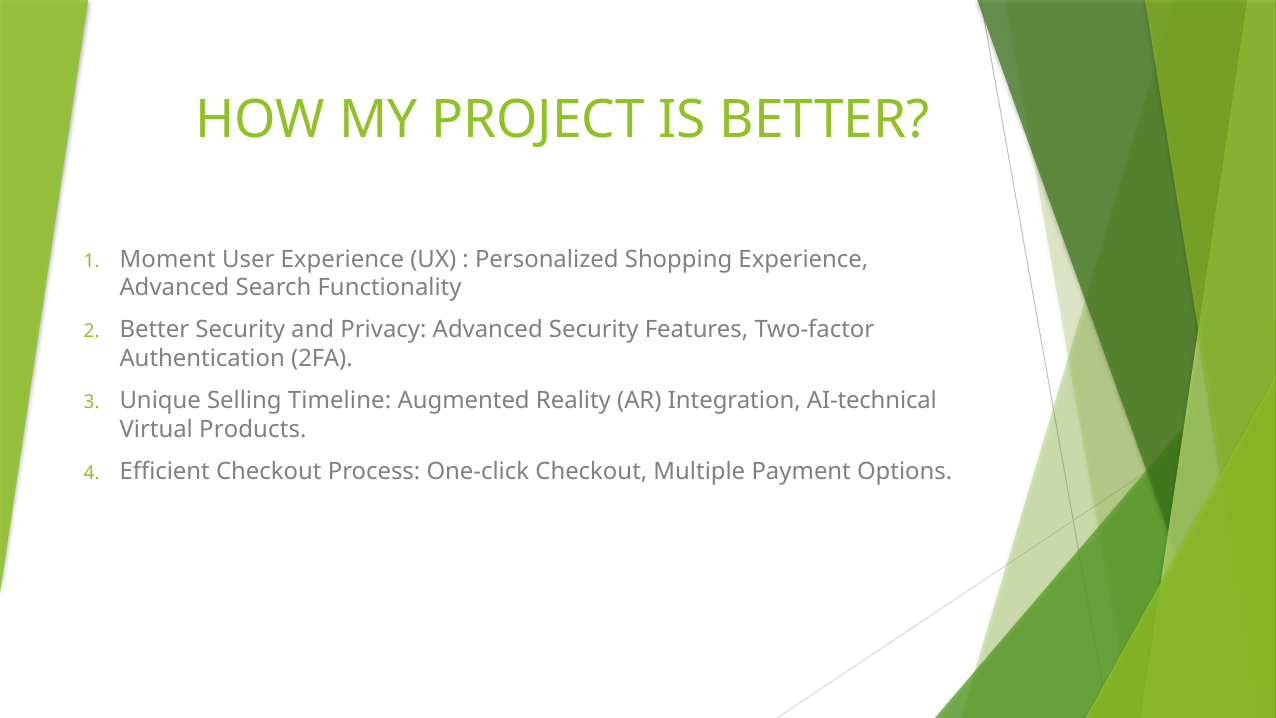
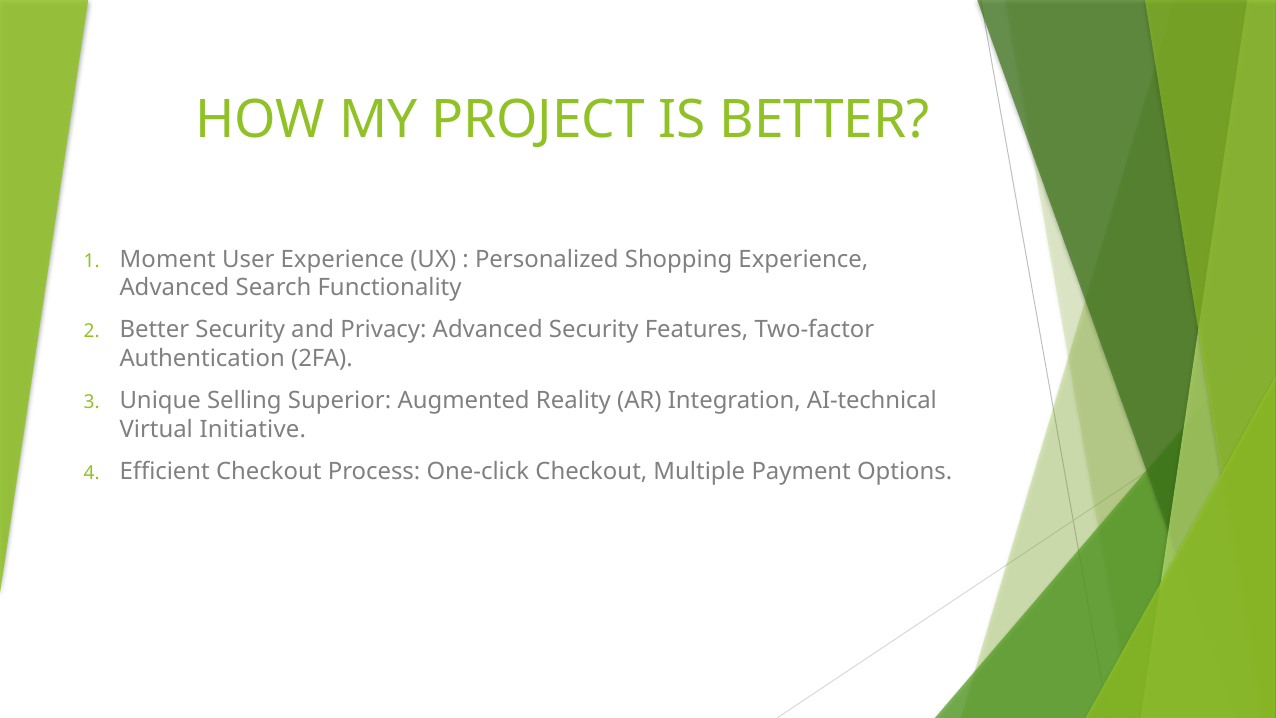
Timeline: Timeline -> Superior
Products: Products -> Initiative
